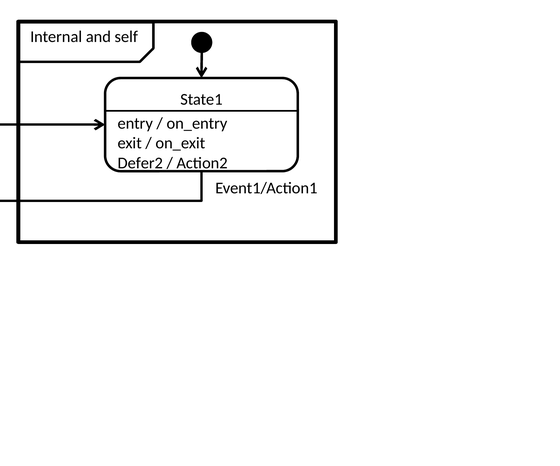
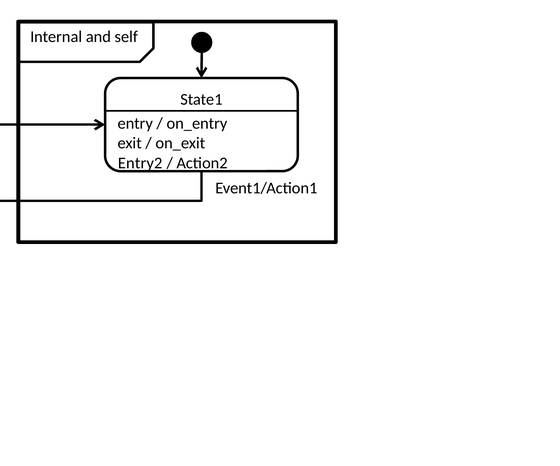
Defer2: Defer2 -> Entry2
